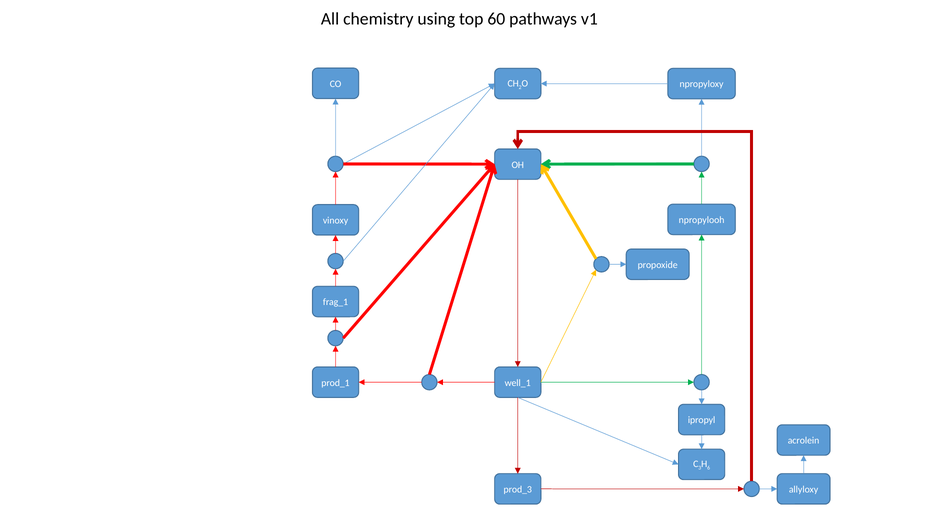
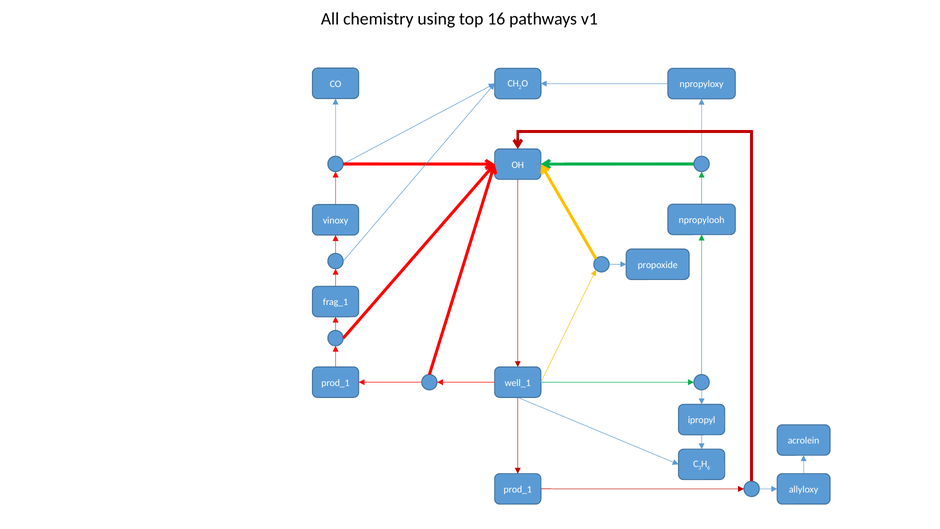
60: 60 -> 16
prod_3 at (518, 489): prod_3 -> prod_1
